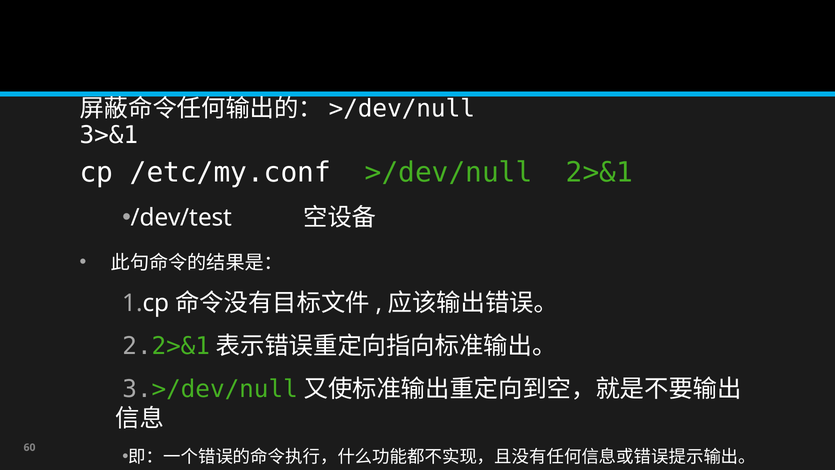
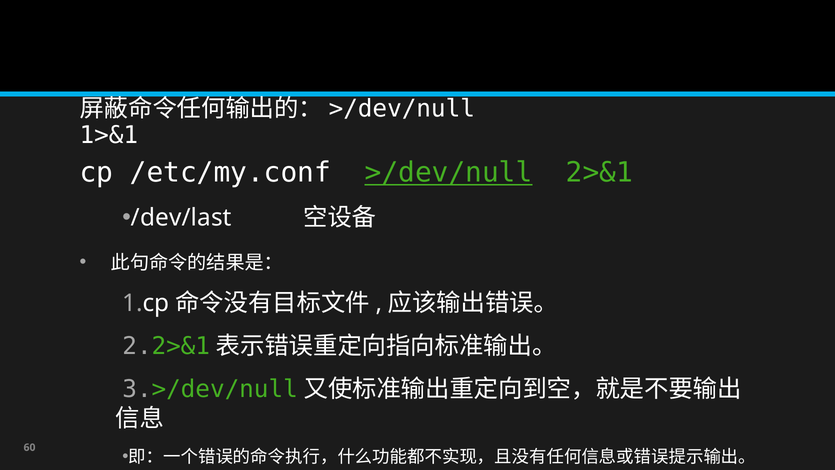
3>&1: 3>&1 -> 1>&1
>/dev/null underline: none -> present
/dev/test: /dev/test -> /dev/last
